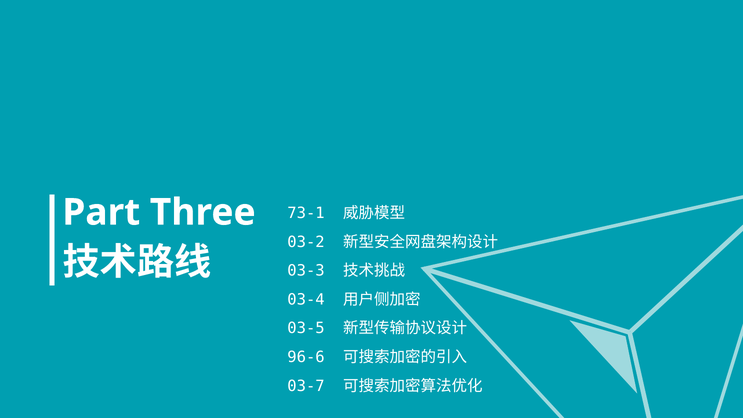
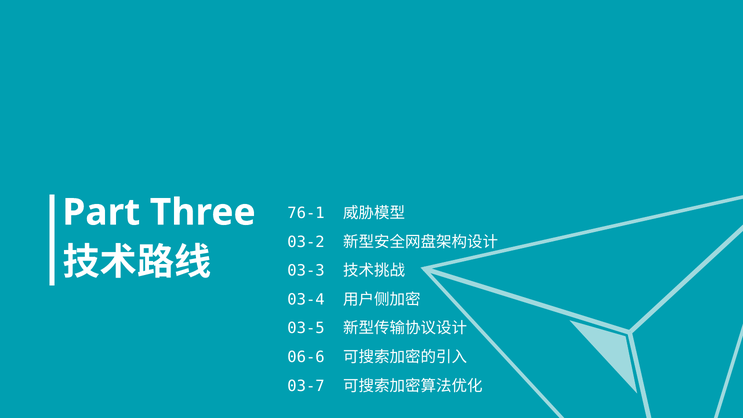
73-1: 73-1 -> 76-1
96-6: 96-6 -> 06-6
